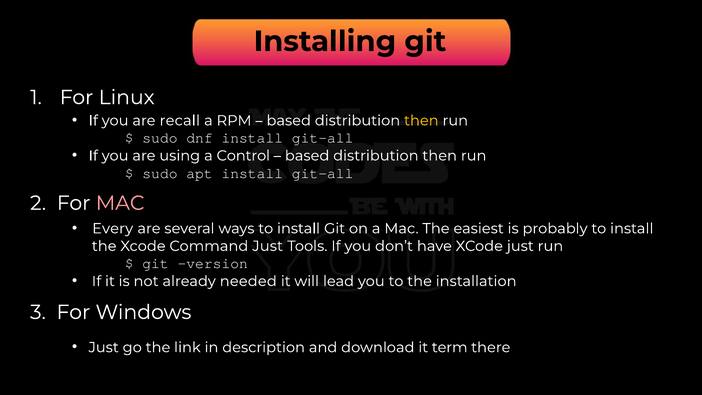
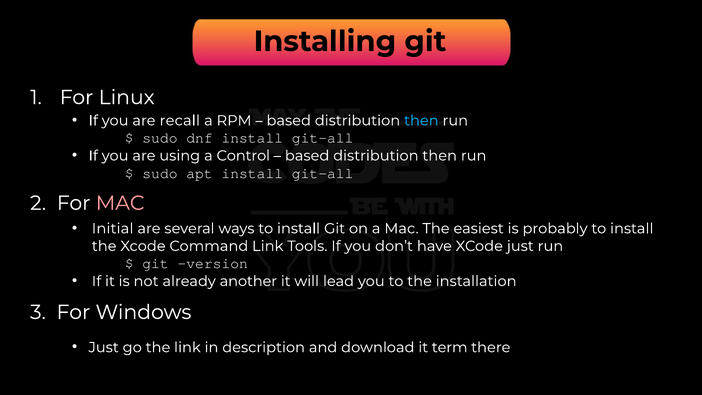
then at (421, 121) colour: yellow -> light blue
Every: Every -> Initial
Command Just: Just -> Link
needed: needed -> another
